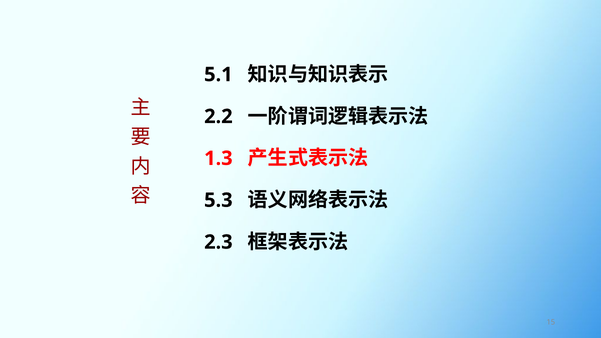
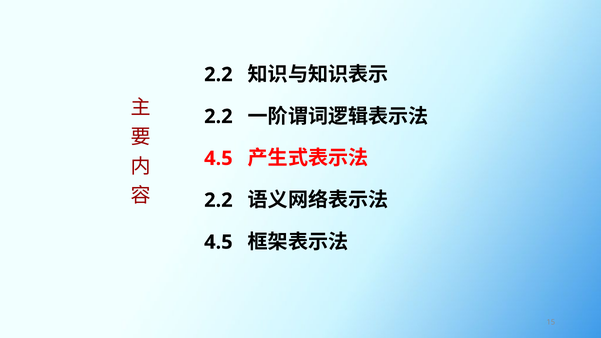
5.1 at (218, 75): 5.1 -> 2.2
1.3 at (218, 158): 1.3 -> 4.5
5.3 at (218, 200): 5.3 -> 2.2
2.3 at (218, 242): 2.3 -> 4.5
